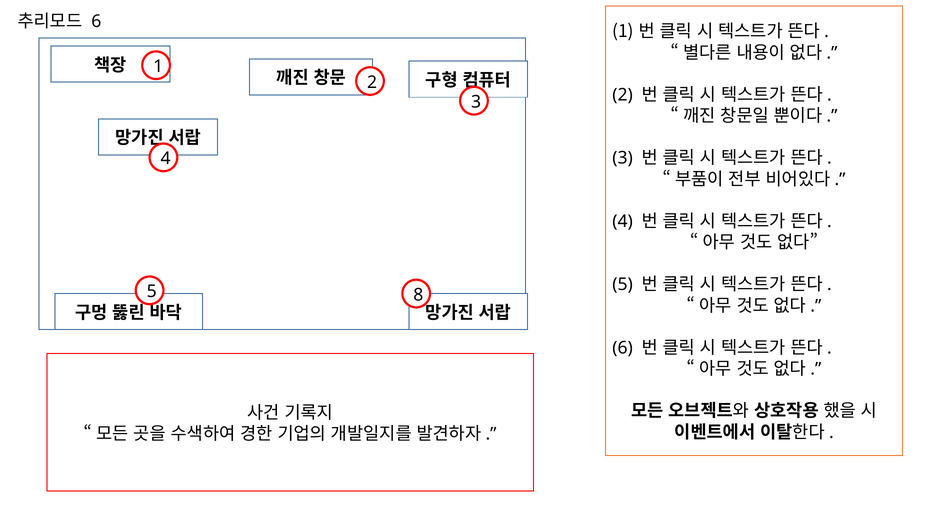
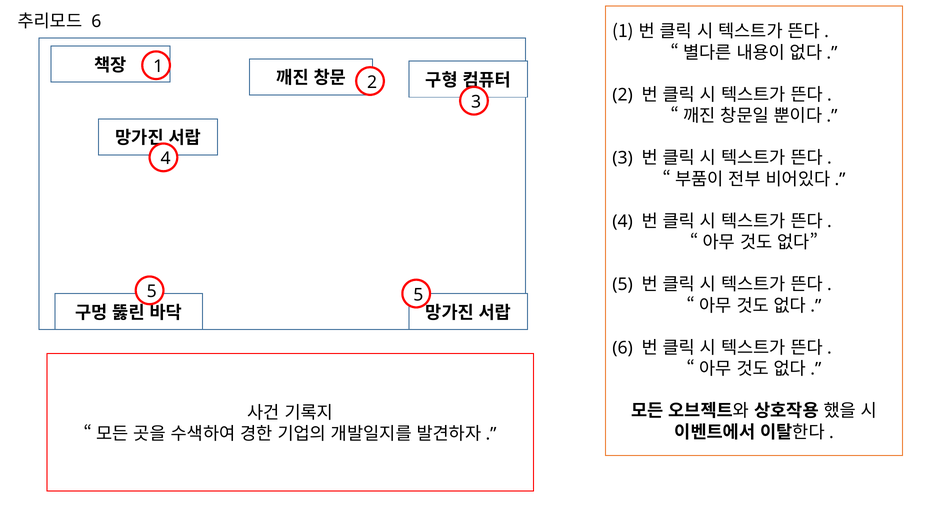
5 8: 8 -> 5
